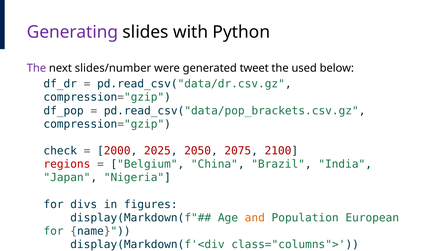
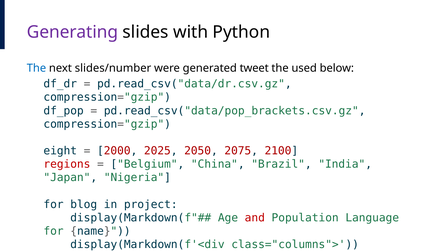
The at (36, 68) colour: purple -> blue
check: check -> eight
divs: divs -> blog
figures: figures -> project
and colour: orange -> red
European: European -> Language
